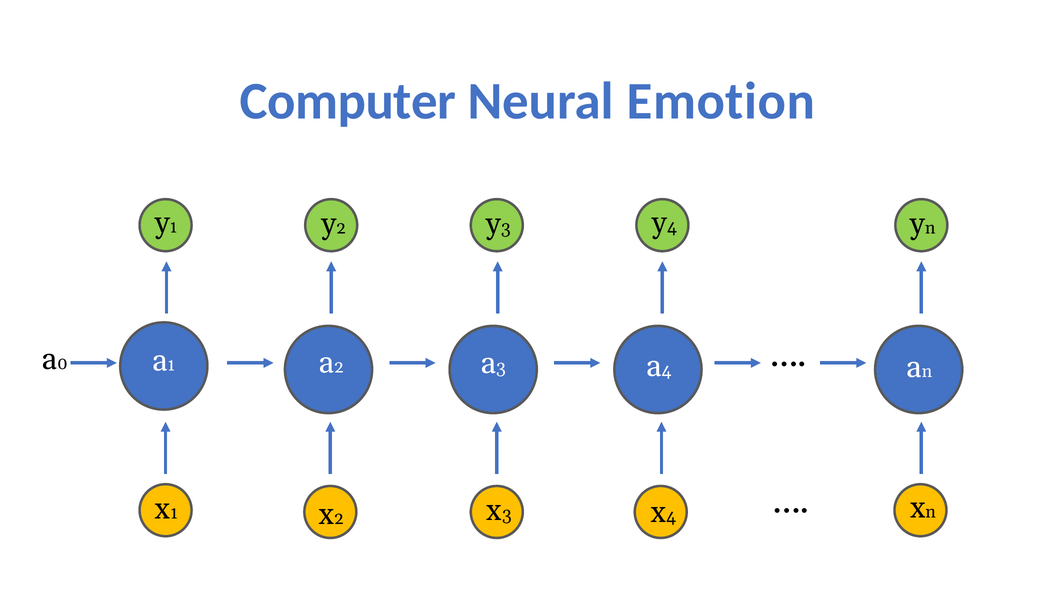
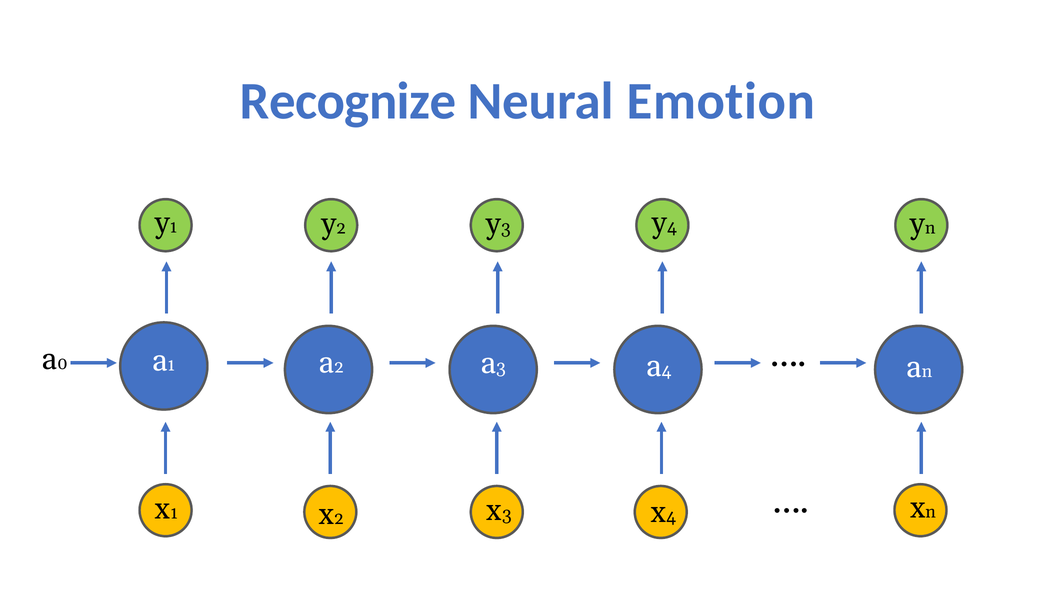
Computer: Computer -> Recognize
